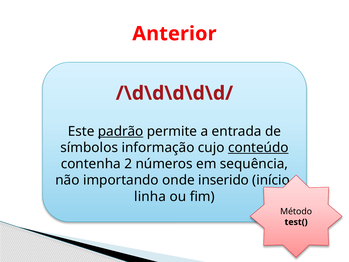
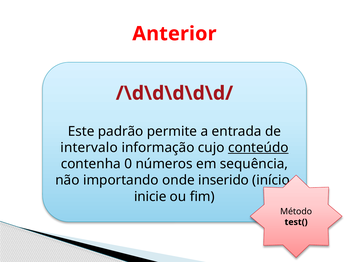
padrão underline: present -> none
símbolos: símbolos -> intervalo
2: 2 -> 0
linha: linha -> inicie
